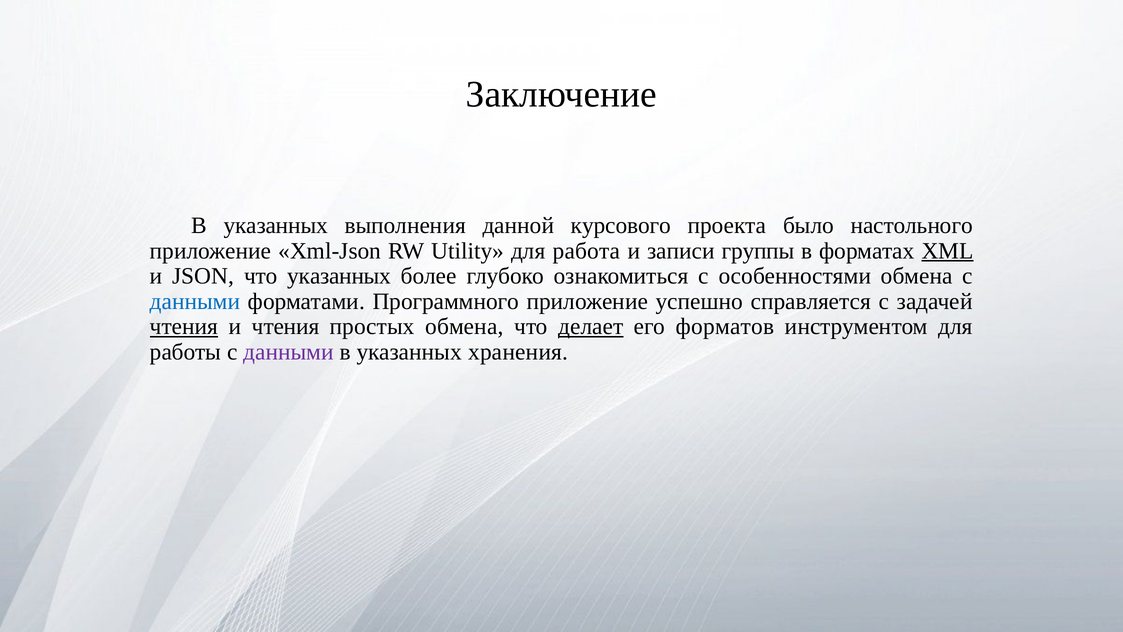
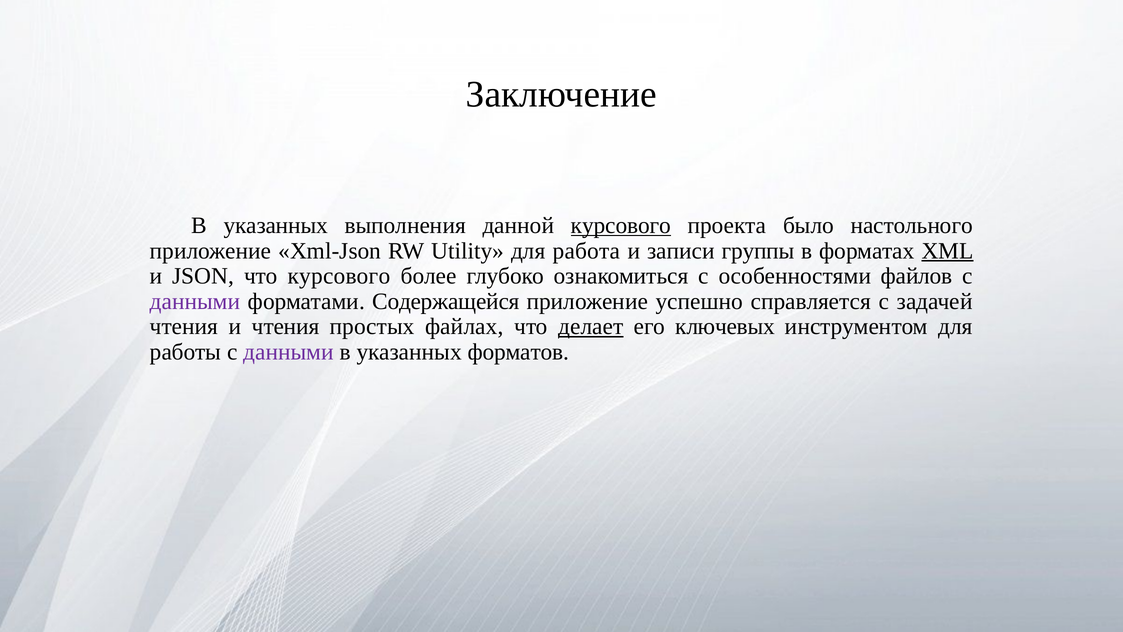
курсового at (621, 225) underline: none -> present
что указанных: указанных -> курсового
особенностями обмена: обмена -> файлов
данными at (195, 301) colour: blue -> purple
Программного: Программного -> Содержащейся
чтения at (184, 327) underline: present -> none
простых обмена: обмена -> файлах
форматов: форматов -> ключевых
хранения: хранения -> форматов
